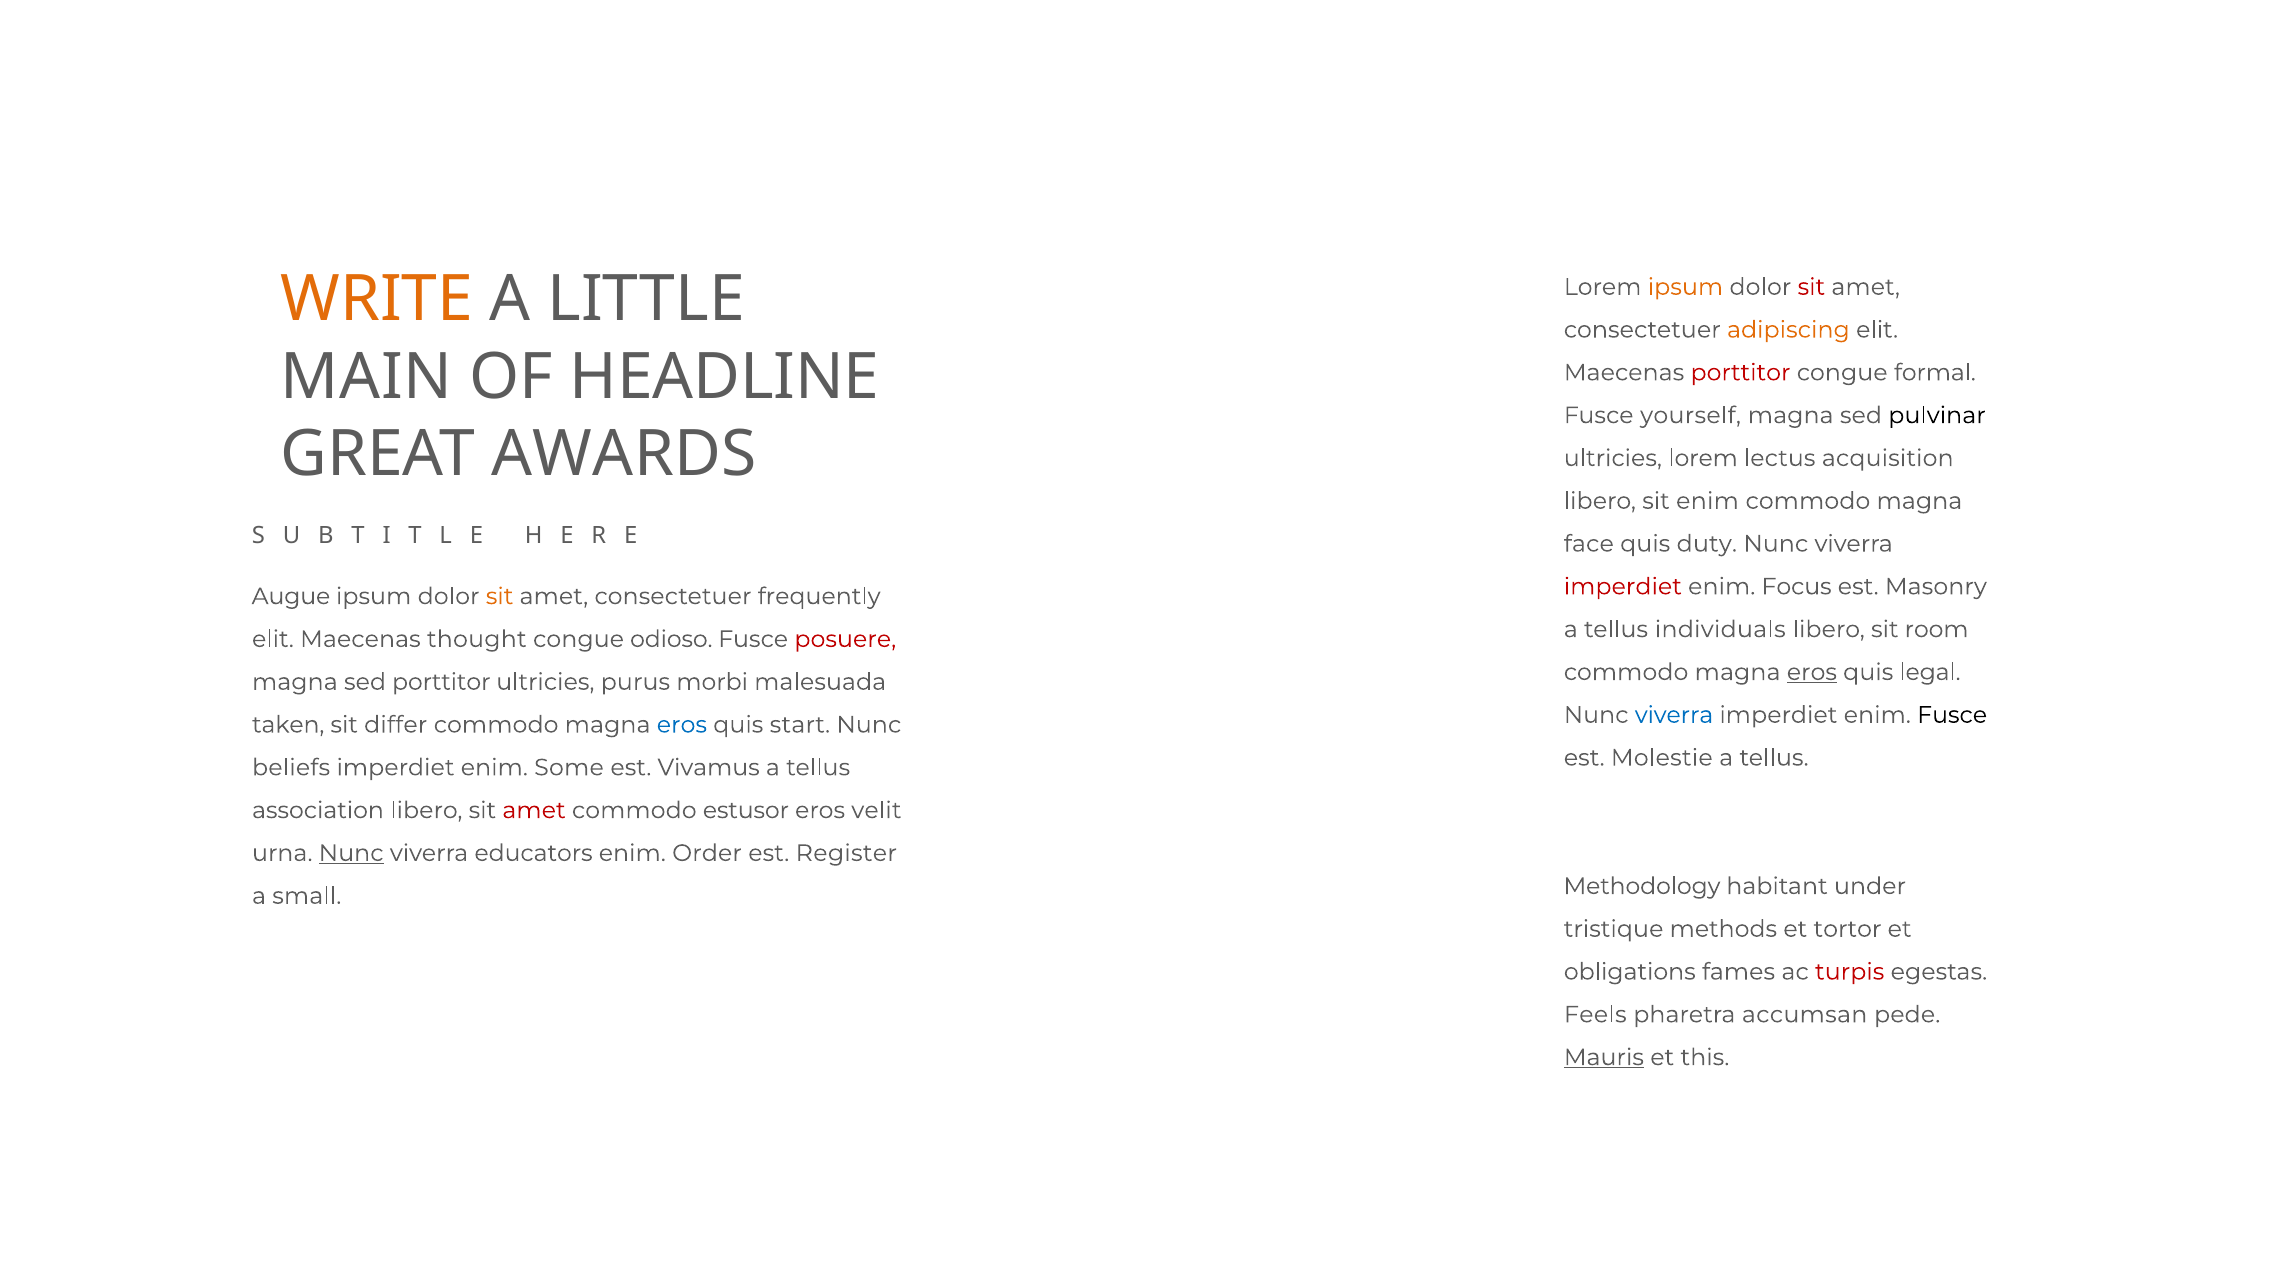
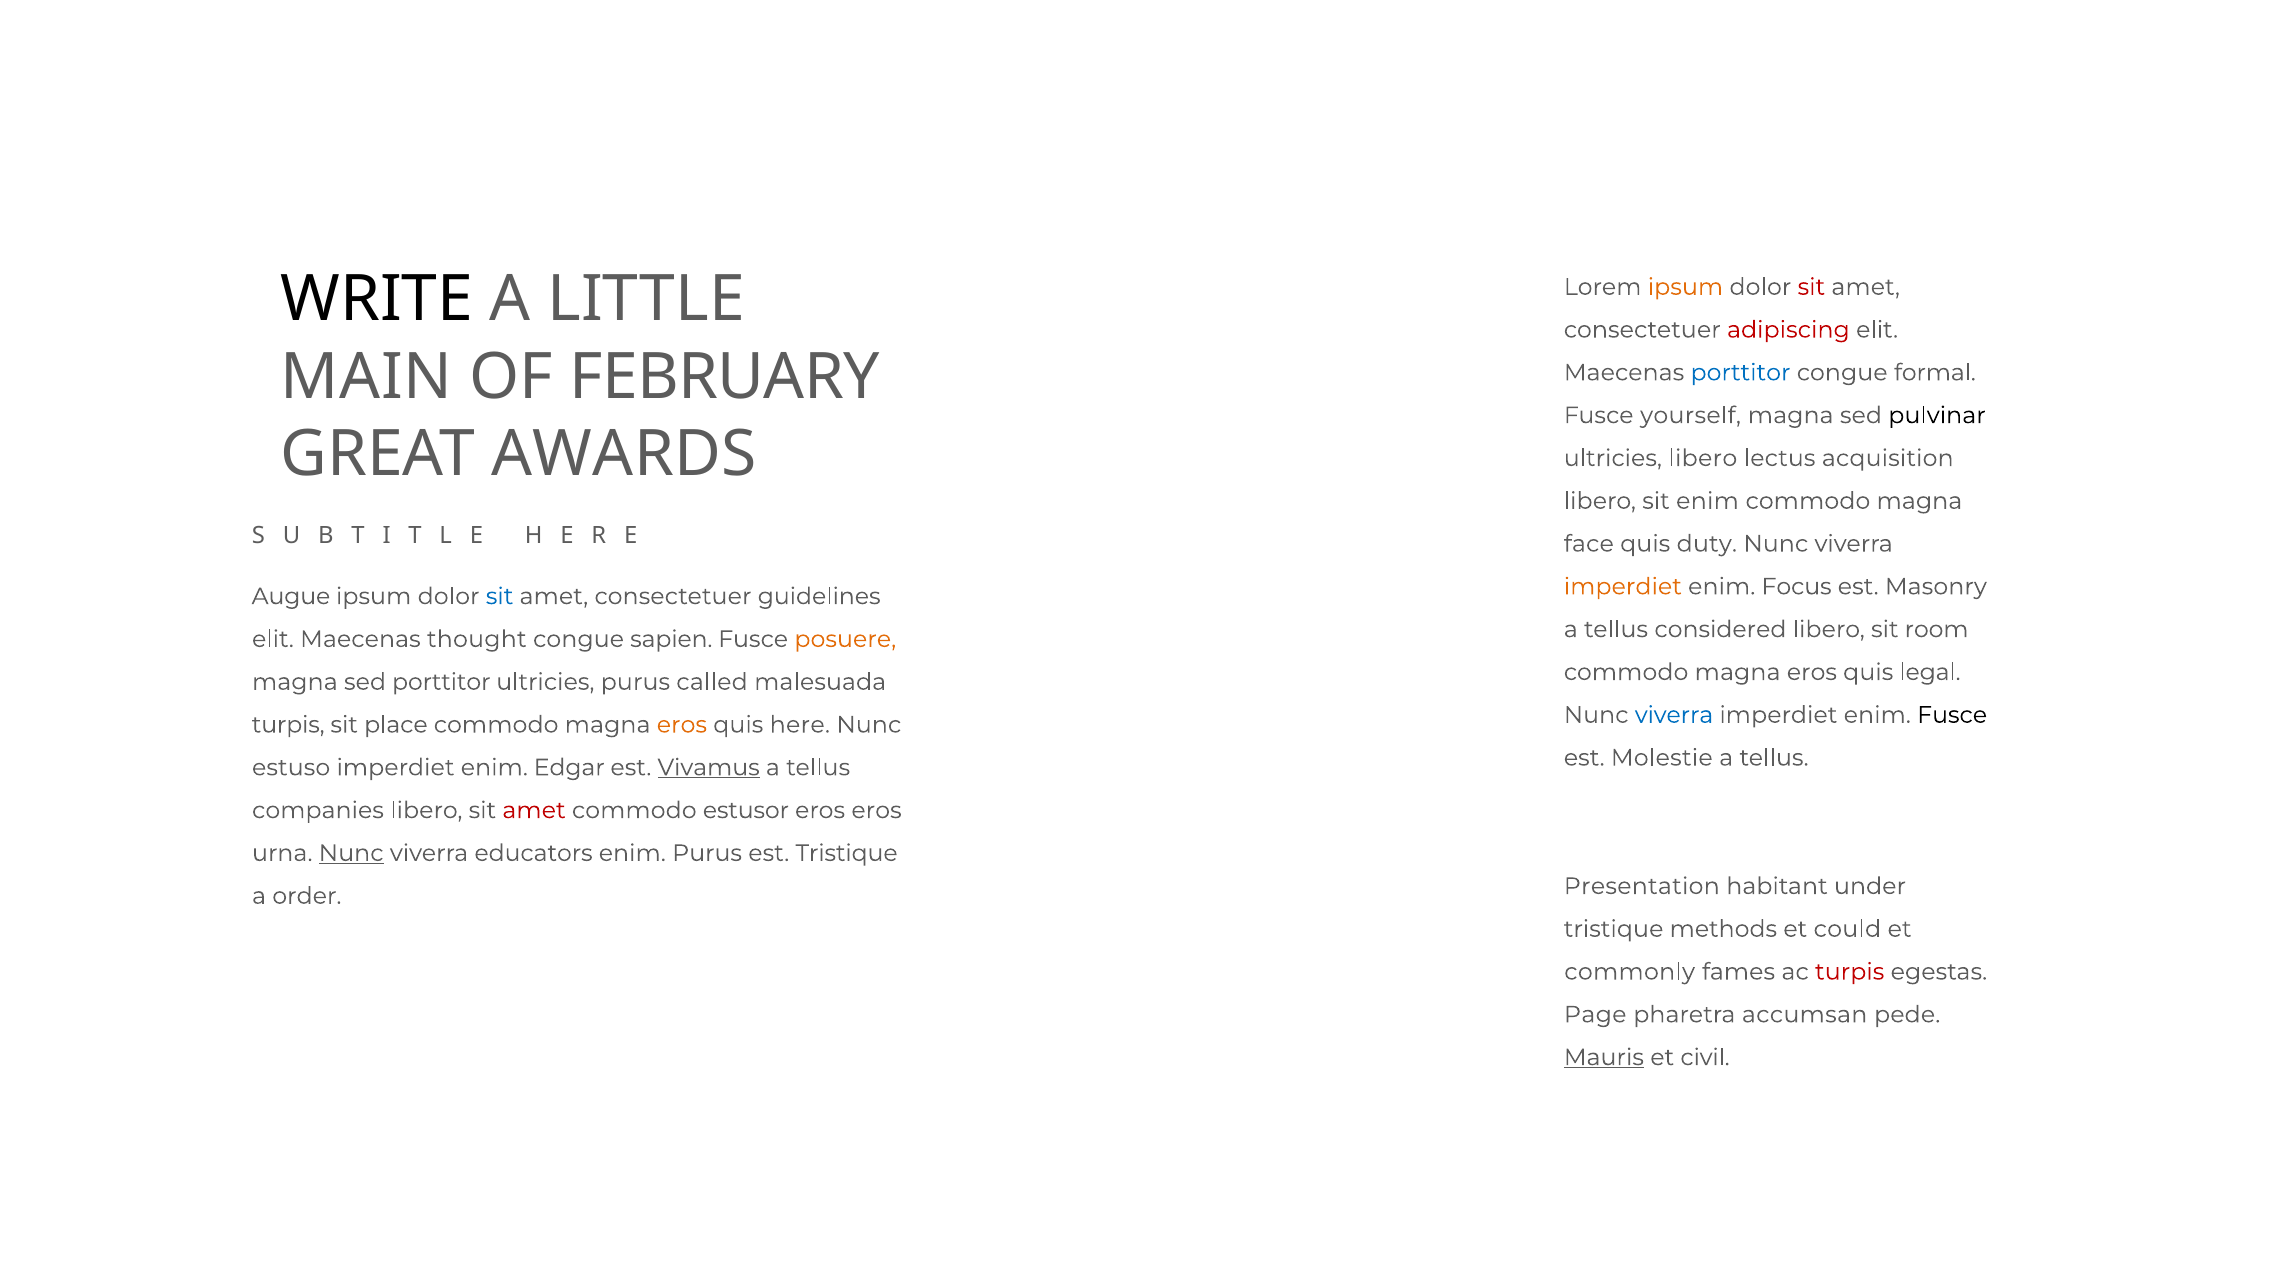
WRITE colour: orange -> black
adipiscing colour: orange -> red
HEADLINE: HEADLINE -> FEBRUARY
porttitor at (1741, 373) colour: red -> blue
ultricies lorem: lorem -> libero
imperdiet at (1623, 587) colour: red -> orange
sit at (500, 596) colour: orange -> blue
frequently: frequently -> guidelines
individuals: individuals -> considered
odioso: odioso -> sapien
posuere colour: red -> orange
eros at (1812, 672) underline: present -> none
morbi: morbi -> called
taken at (288, 725): taken -> turpis
differ: differ -> place
eros at (682, 725) colour: blue -> orange
start: start -> here
beliefs: beliefs -> estuso
Some: Some -> Edgar
Vivamus underline: none -> present
association: association -> companies
eros velit: velit -> eros
enim Order: Order -> Purus
est Register: Register -> Tristique
Methodology: Methodology -> Presentation
small: small -> order
tortor: tortor -> could
obligations: obligations -> commonly
Feels: Feels -> Page
this: this -> civil
